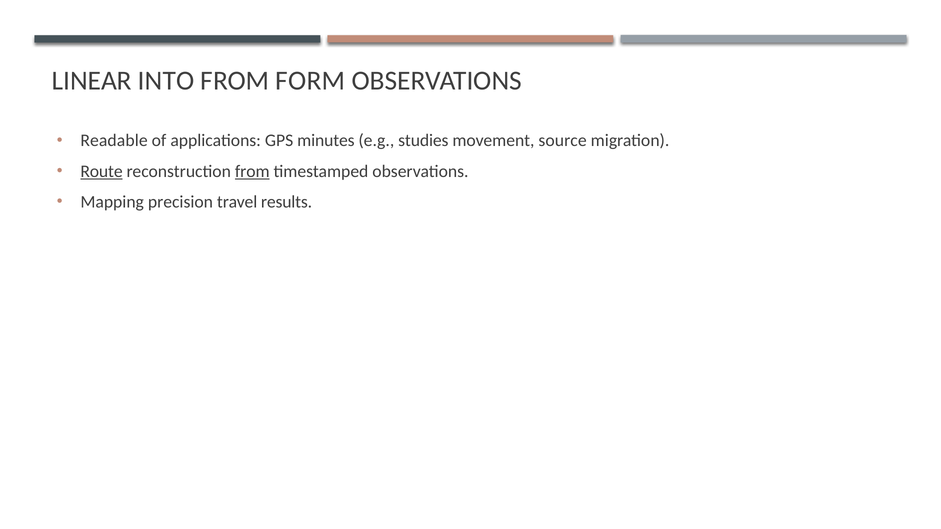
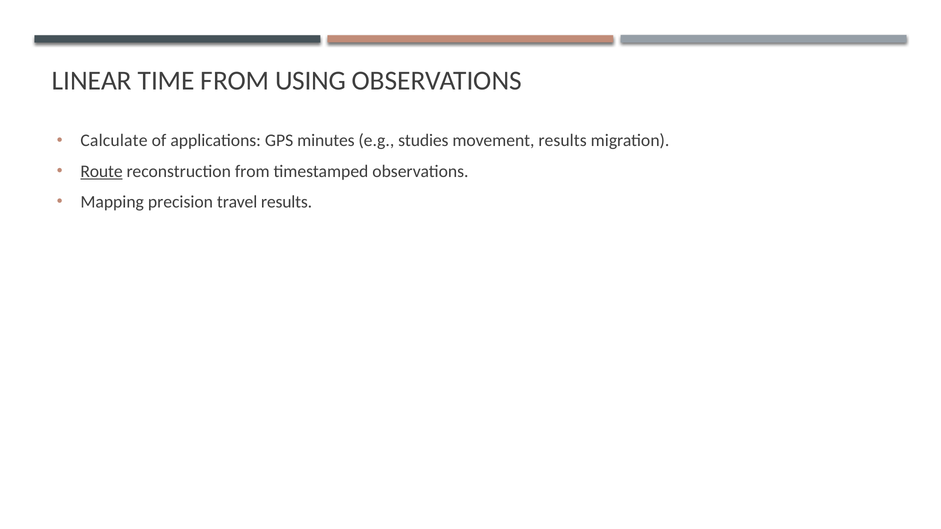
INTO: INTO -> TIME
FORM: FORM -> USING
Readable: Readable -> Calculate
movement source: source -> results
from at (252, 171) underline: present -> none
